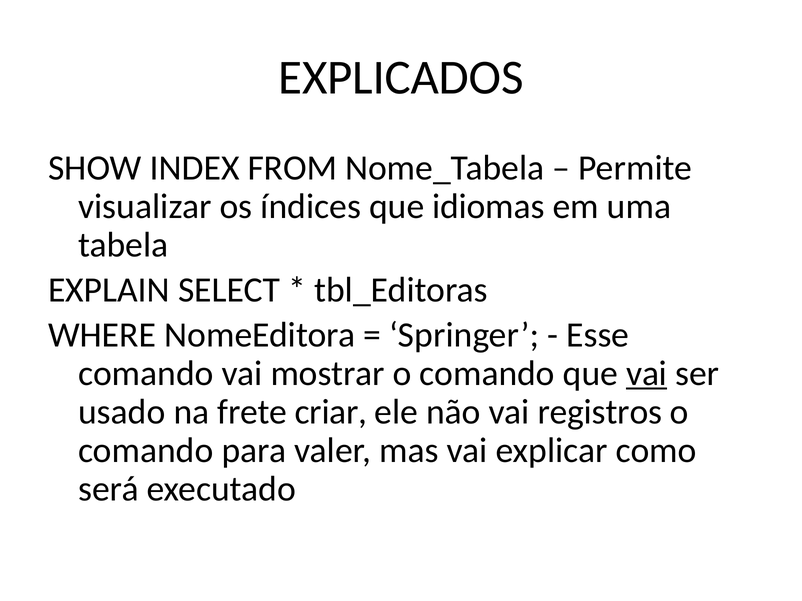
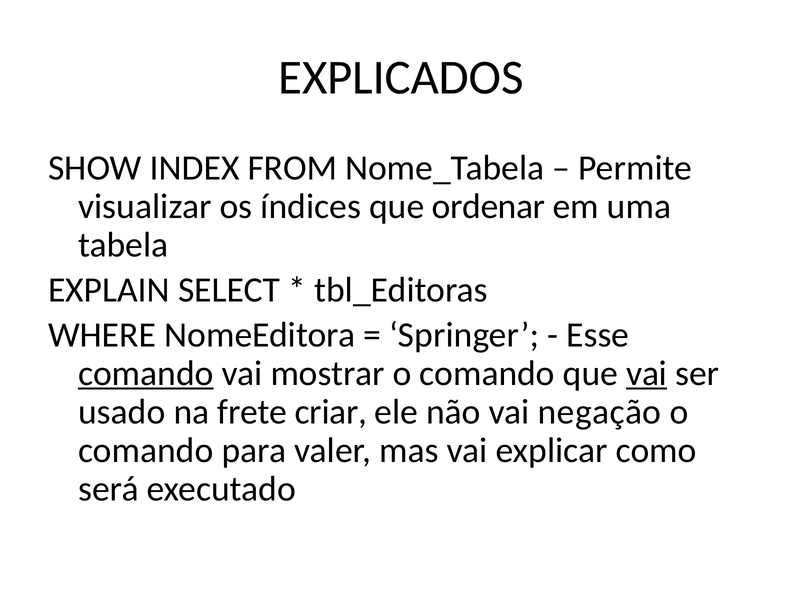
idiomas: idiomas -> ordenar
comando at (146, 374) underline: none -> present
registros: registros -> negação
